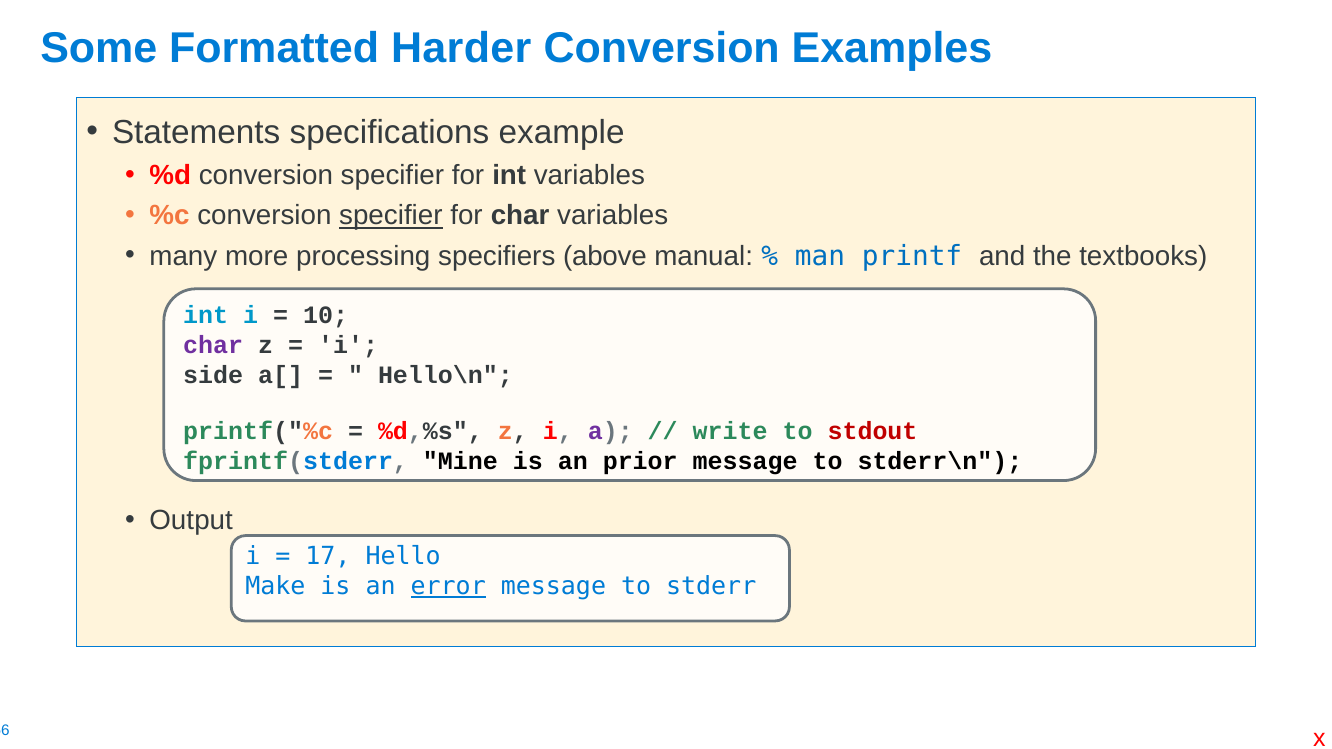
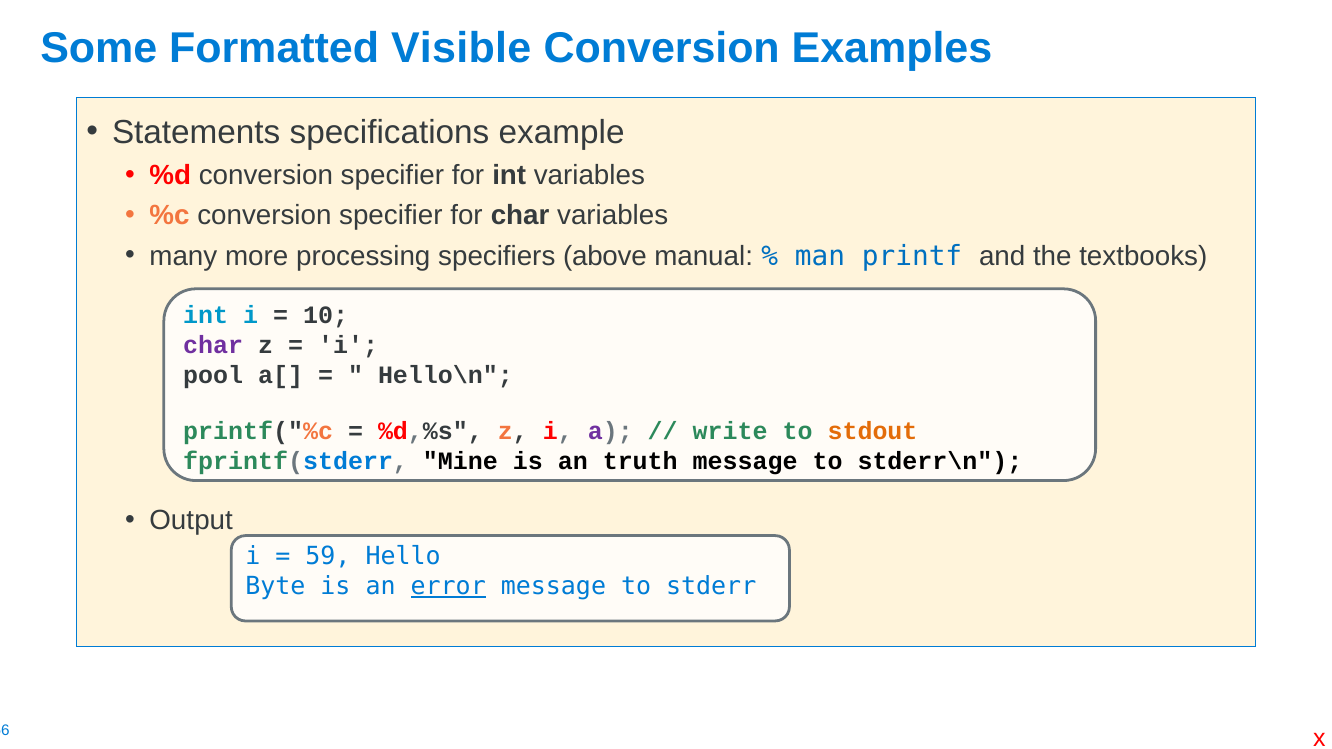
Harder: Harder -> Visible
specifier at (391, 216) underline: present -> none
side: side -> pool
stdout colour: red -> orange
prior: prior -> truth
17: 17 -> 59
Make: Make -> Byte
